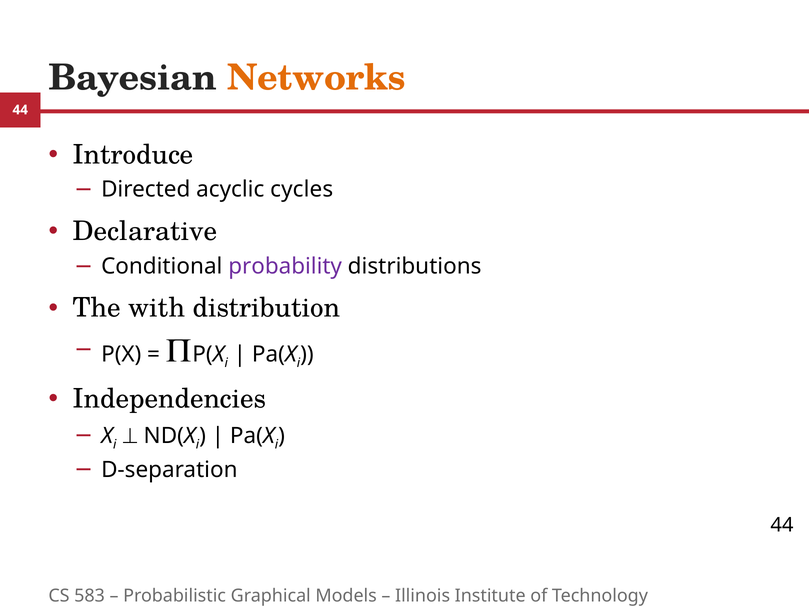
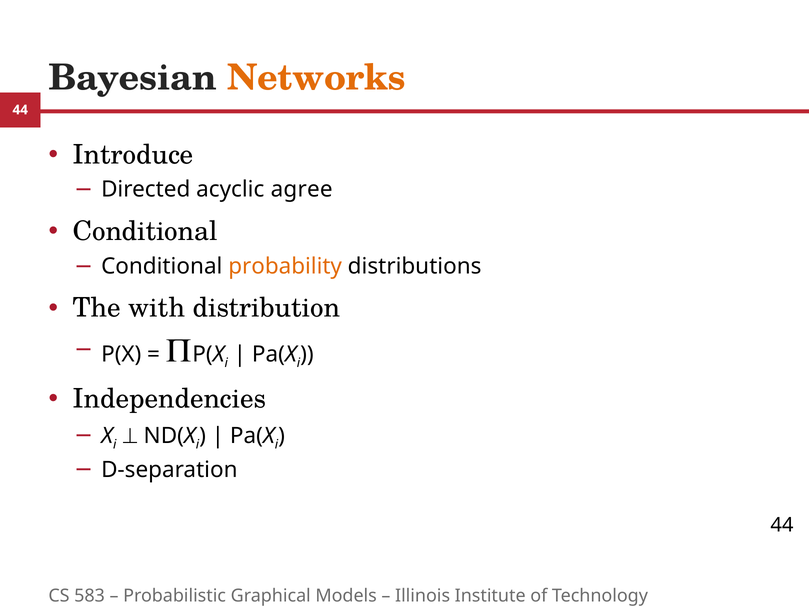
cycles: cycles -> agree
Declarative at (145, 231): Declarative -> Conditional
probability colour: purple -> orange
